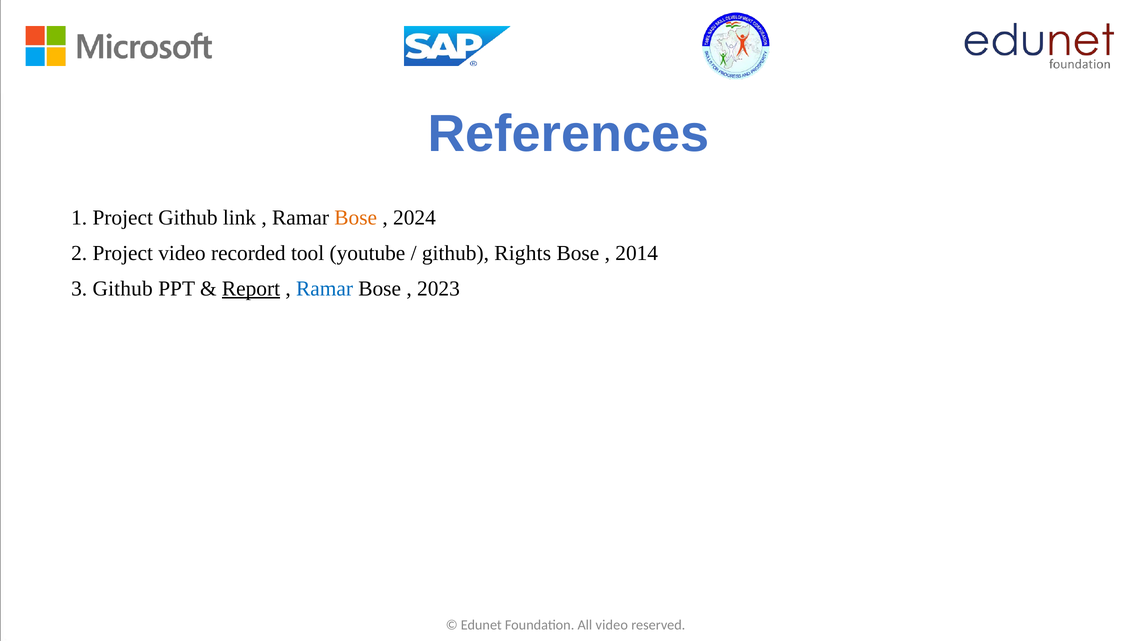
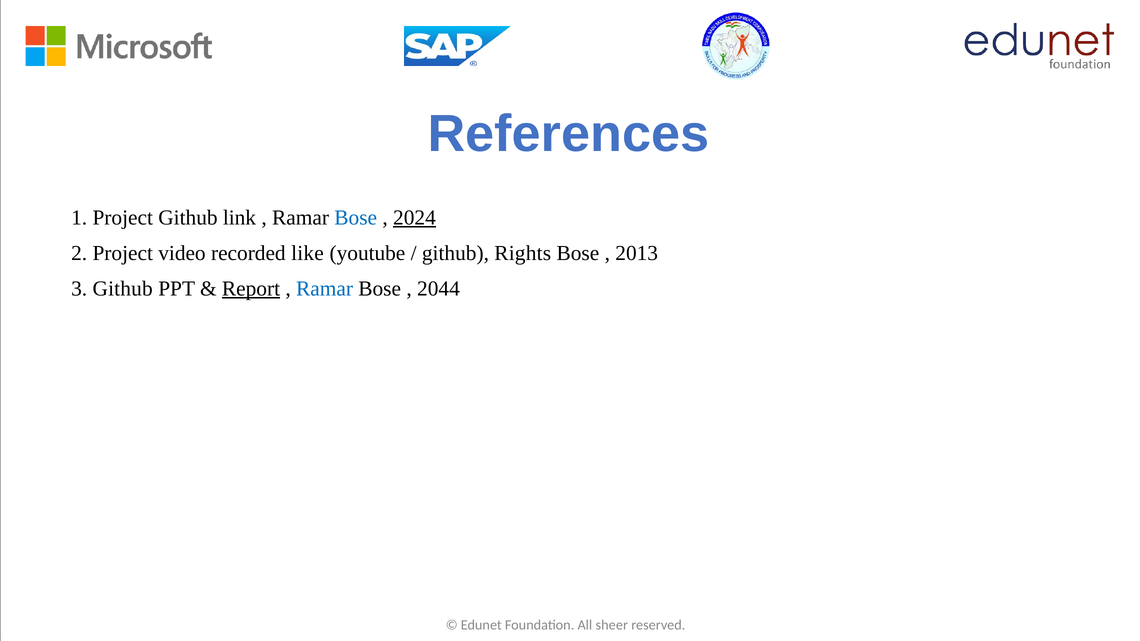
Bose at (356, 218) colour: orange -> blue
2024 underline: none -> present
tool: tool -> like
2014: 2014 -> 2013
2023: 2023 -> 2044
All video: video -> sheer
